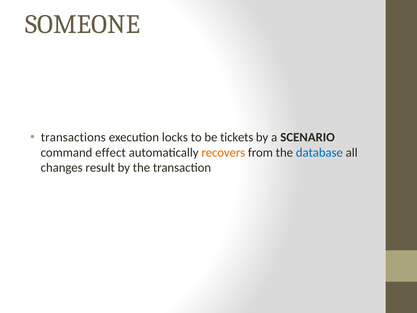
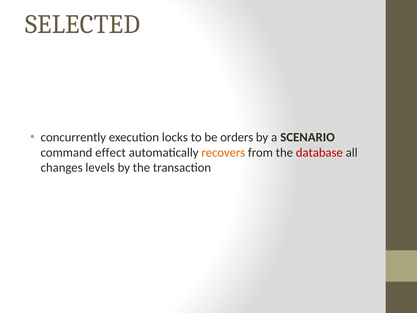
SOMEONE: SOMEONE -> SELECTED
transactions: transactions -> concurrently
tickets: tickets -> orders
database colour: blue -> red
result: result -> levels
